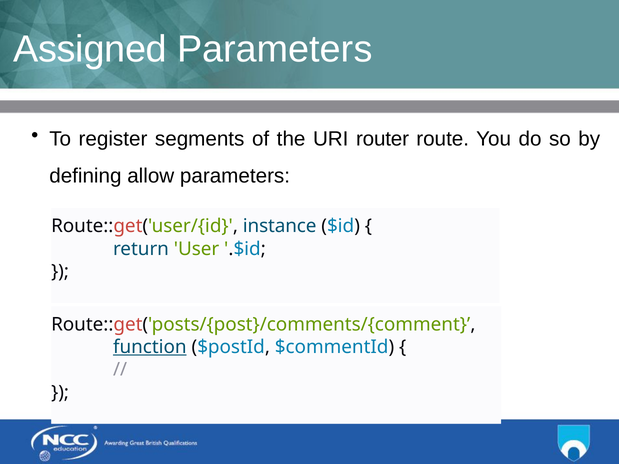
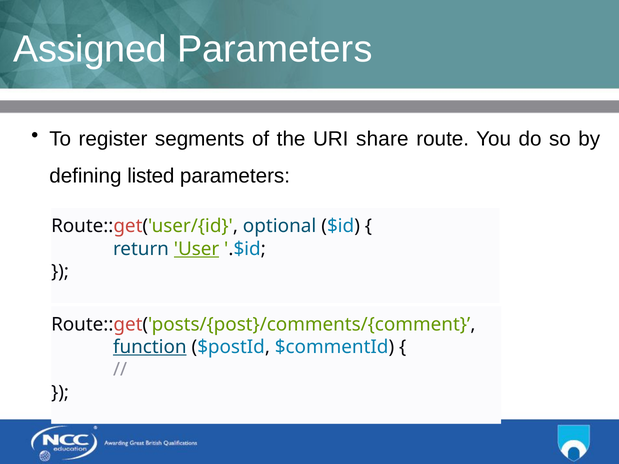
router: router -> share
allow: allow -> listed
instance: instance -> optional
User underline: none -> present
